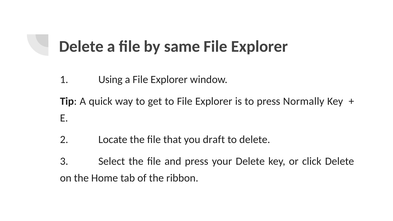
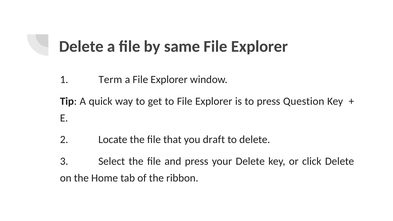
Using: Using -> Term
Normally: Normally -> Question
